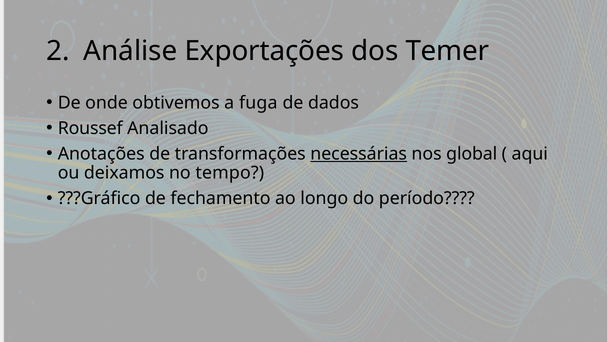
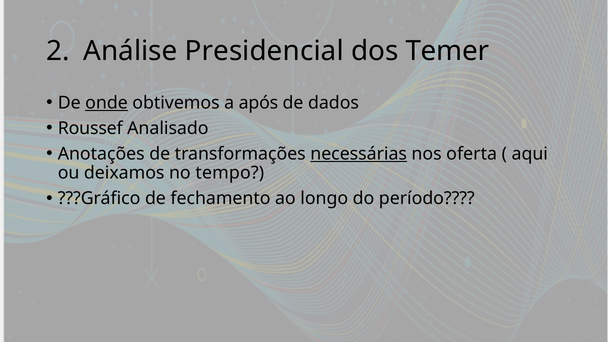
Exportações: Exportações -> Presidencial
onde underline: none -> present
fuga: fuga -> após
global: global -> oferta
